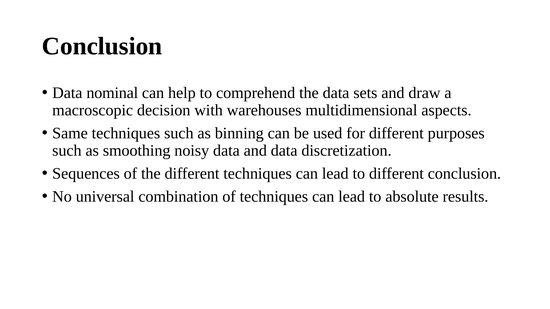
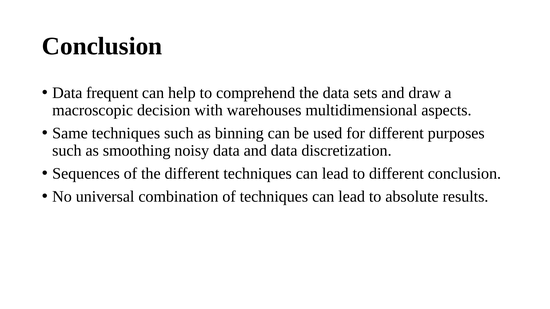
nominal: nominal -> frequent
